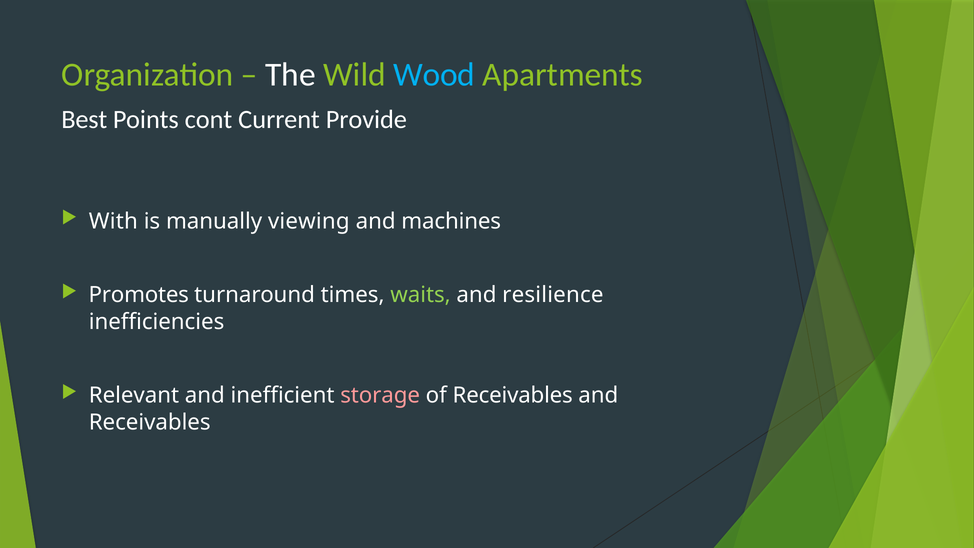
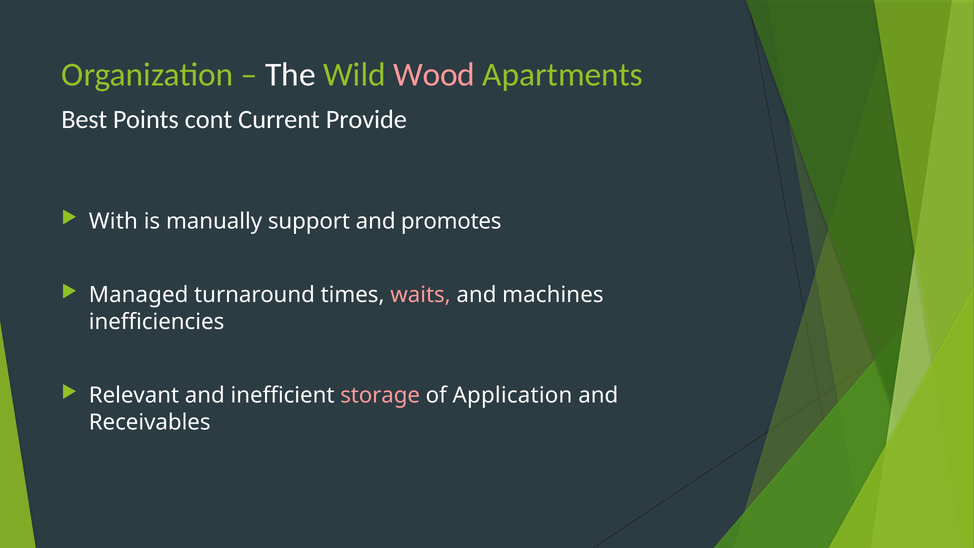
Wood colour: light blue -> pink
viewing: viewing -> support
machines: machines -> promotes
Promotes: Promotes -> Managed
waits colour: light green -> pink
resilience: resilience -> machines
of Receivables: Receivables -> Application
